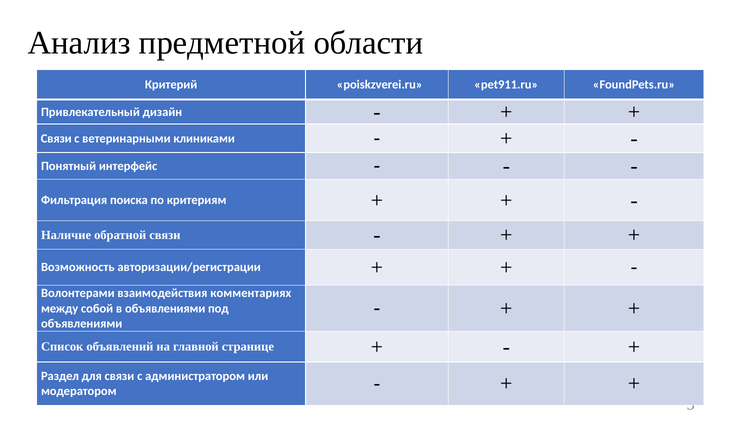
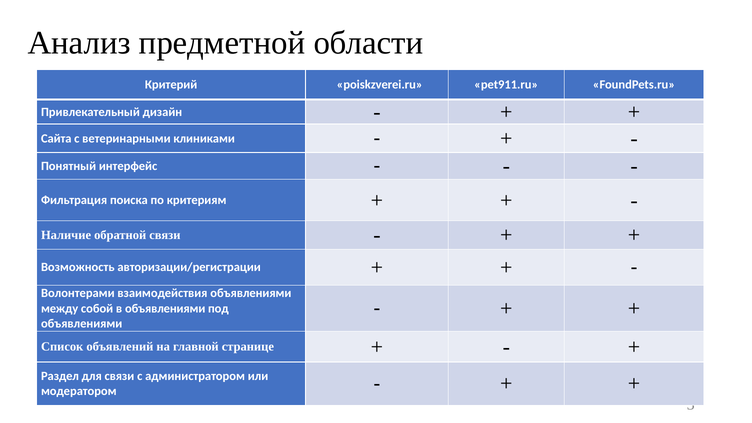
Связи at (56, 138): Связи -> Сайта
взаимодействия комментариях: комментариях -> объявлениями
